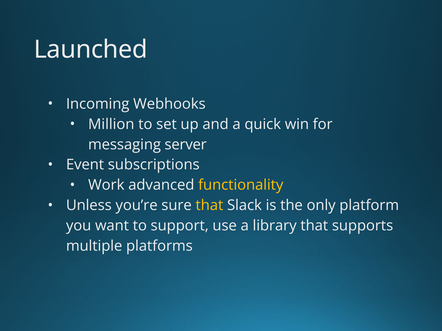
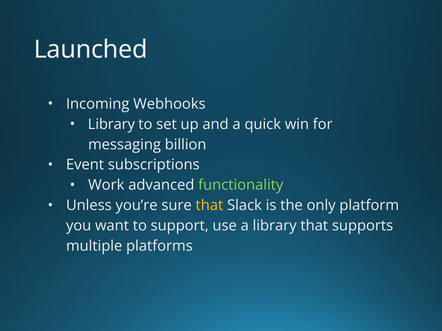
Million at (111, 124): Million -> Library
server: server -> billion
functionality colour: yellow -> light green
